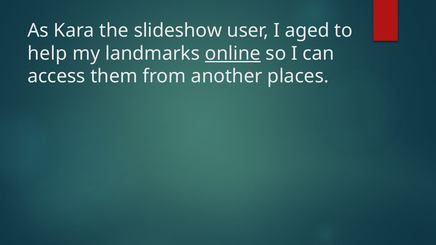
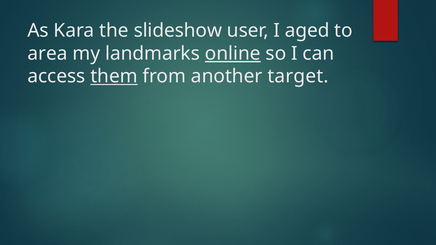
help: help -> area
them underline: none -> present
places: places -> target
